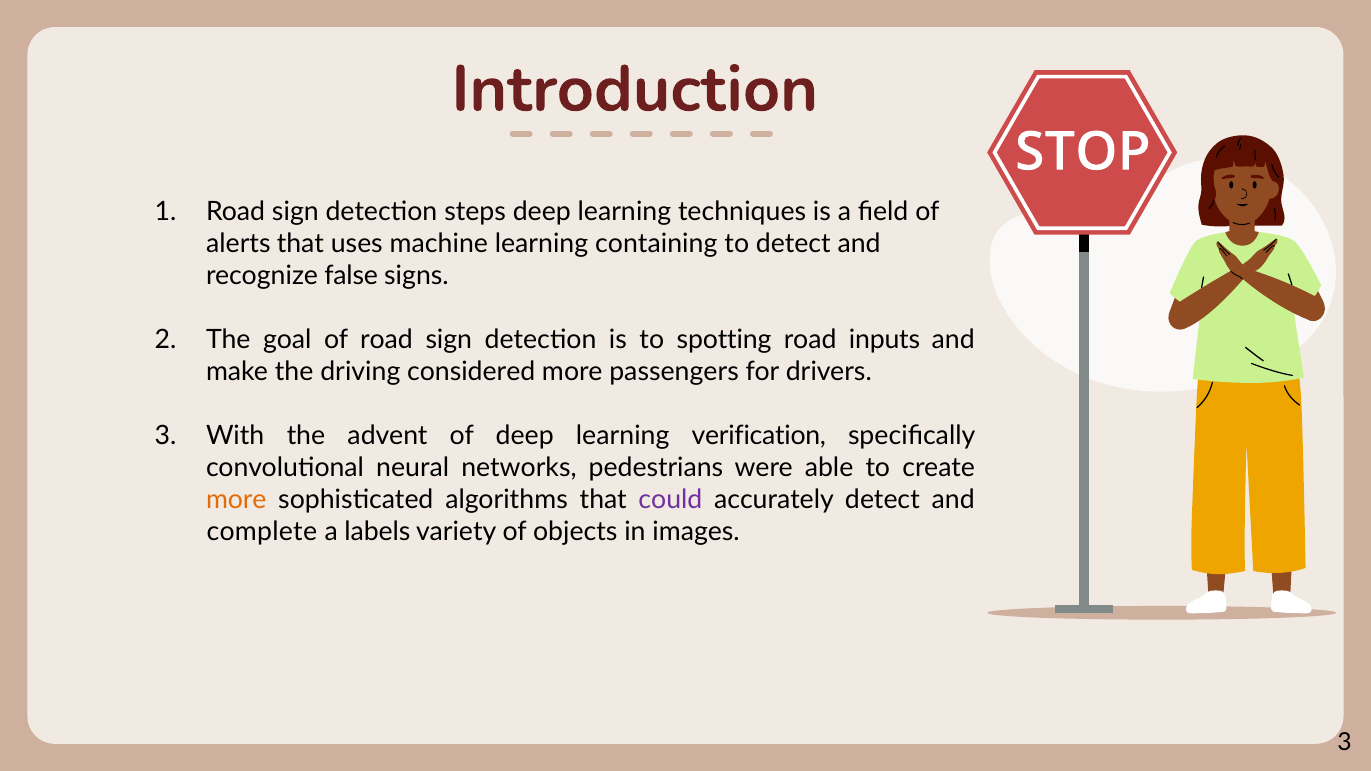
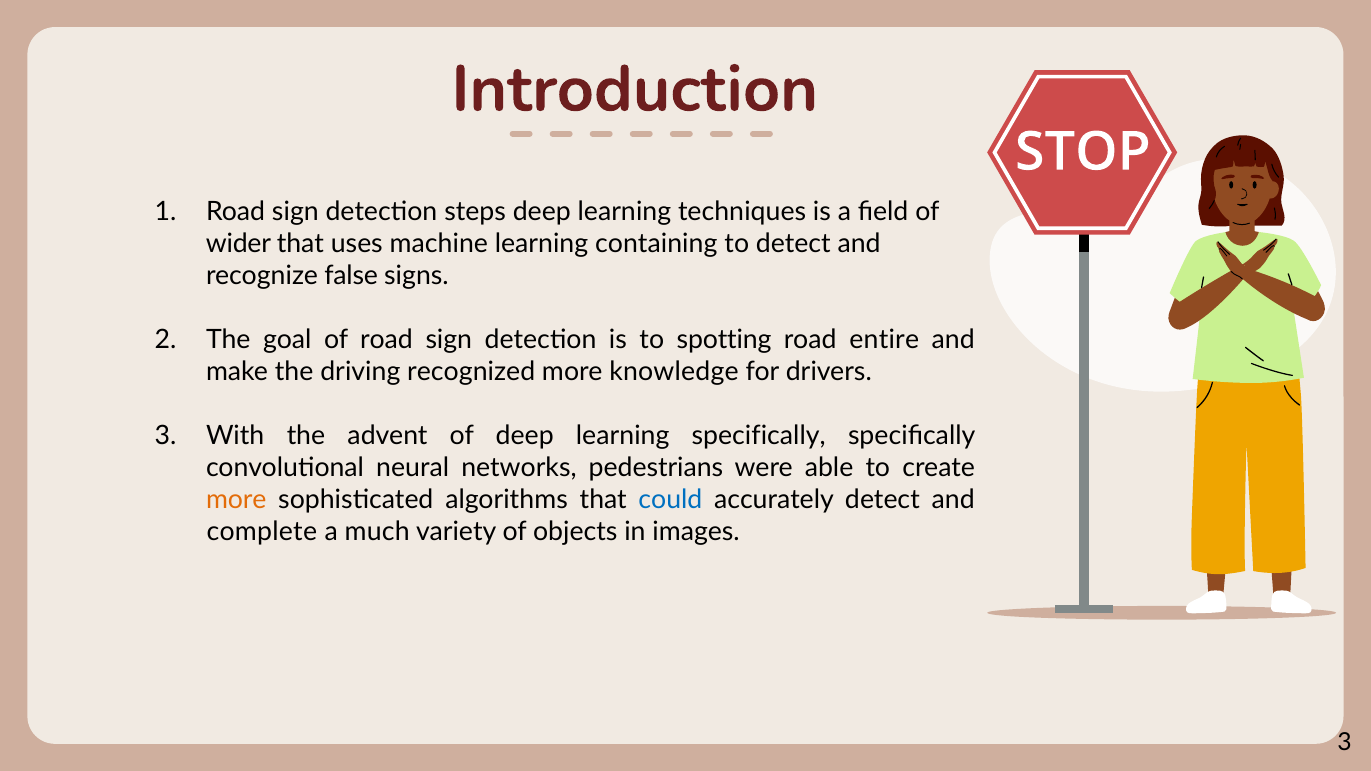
alerts: alerts -> wider
inputs: inputs -> entire
considered: considered -> recognized
passengers: passengers -> knowledge
learning verification: verification -> specifically
could colour: purple -> blue
labels: labels -> much
